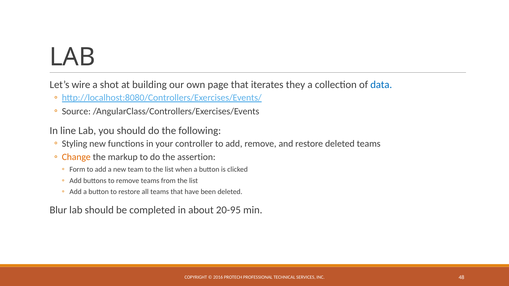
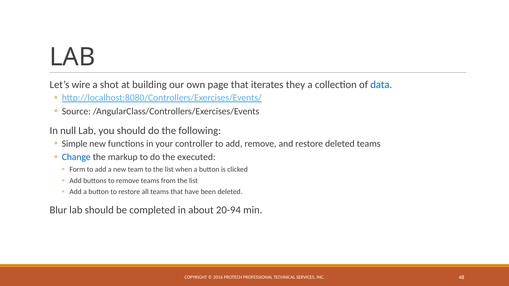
line: line -> null
Styling: Styling -> Simple
Change colour: orange -> blue
assertion: assertion -> executed
20-95: 20-95 -> 20-94
